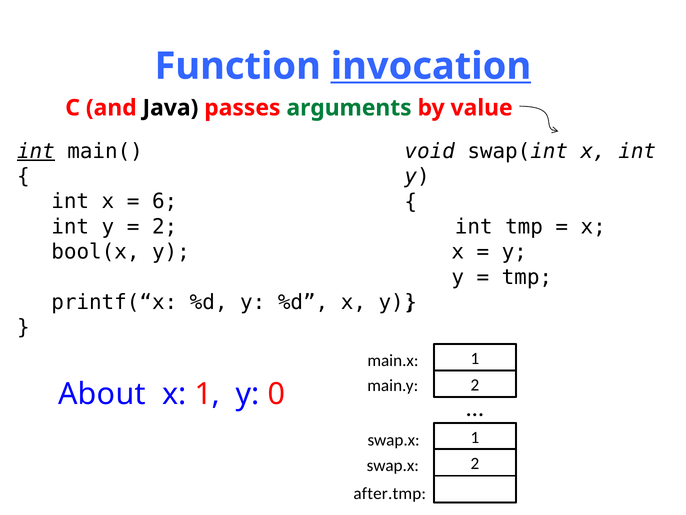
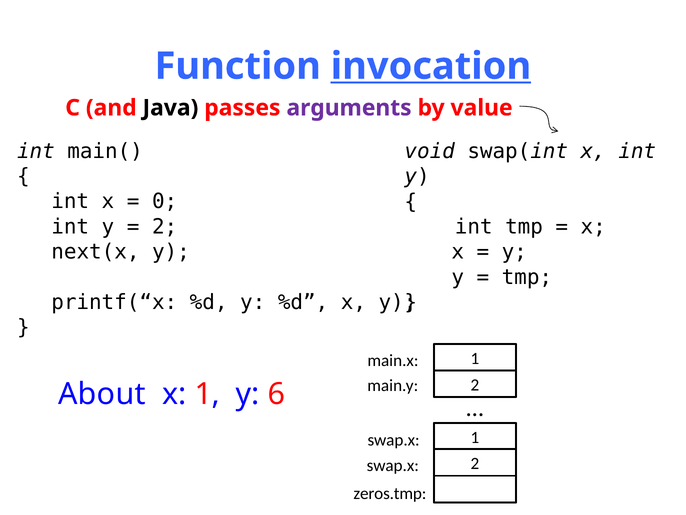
arguments colour: green -> purple
int at (36, 151) underline: present -> none
6: 6 -> 0
bool(x: bool(x -> next(x
0: 0 -> 6
after.tmp: after.tmp -> zeros.tmp
